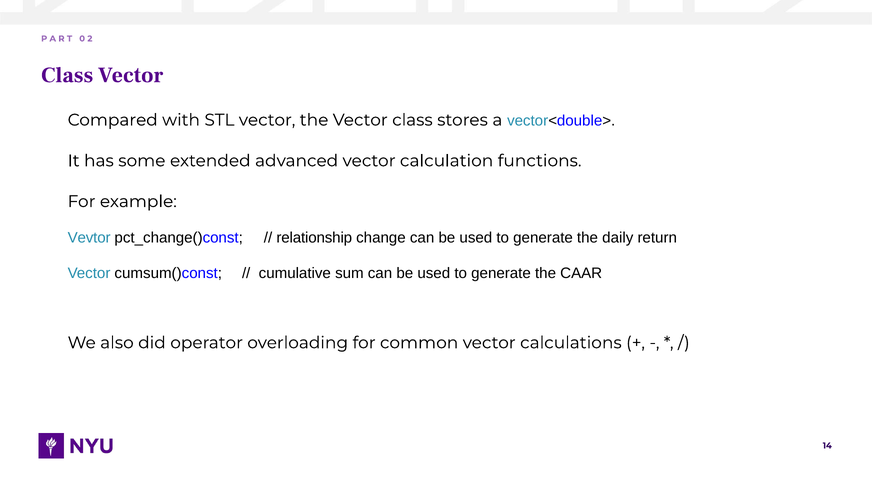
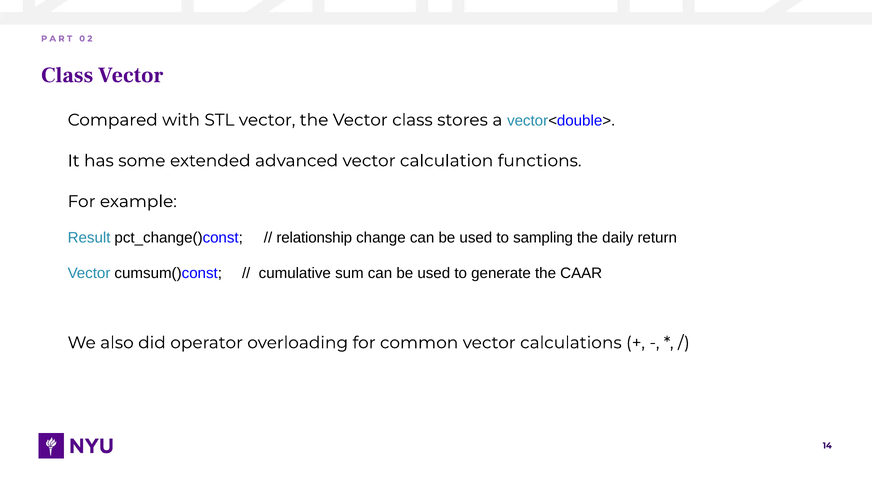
Vevtor: Vevtor -> Result
generate at (543, 238): generate -> sampling
